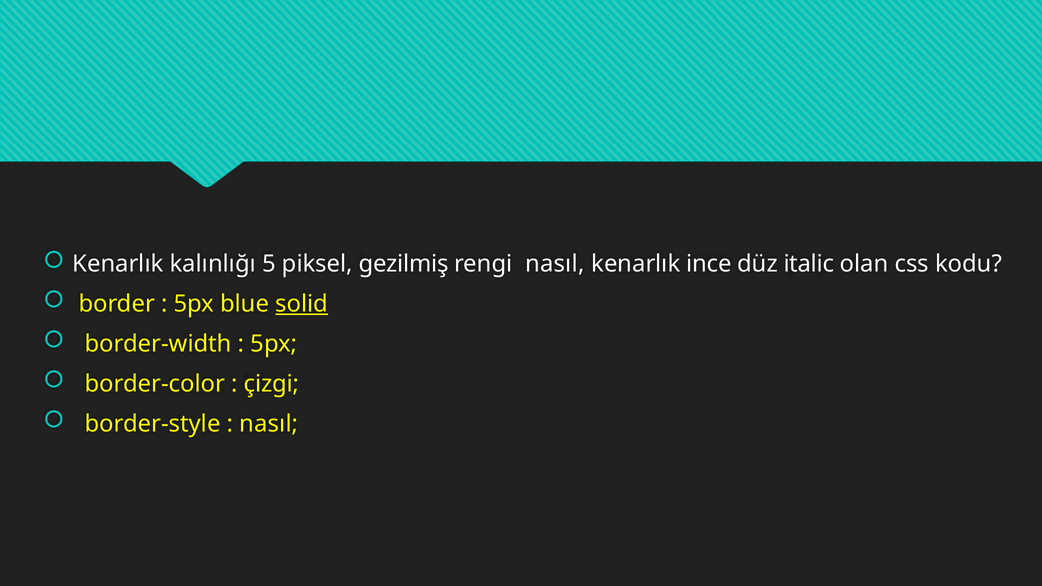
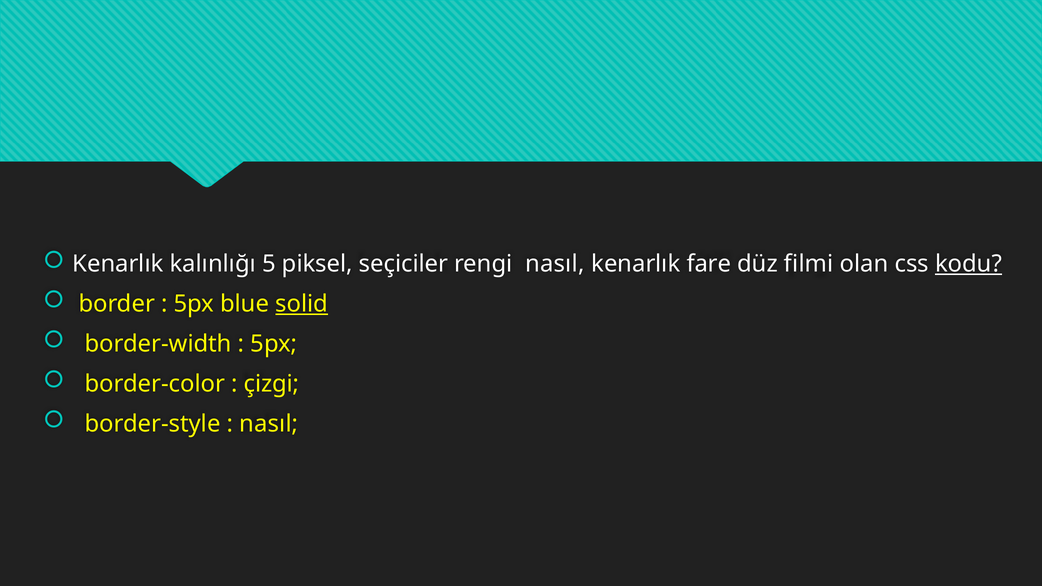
gezilmiş: gezilmiş -> seçiciler
ince: ince -> fare
italic: italic -> filmi
kodu underline: none -> present
